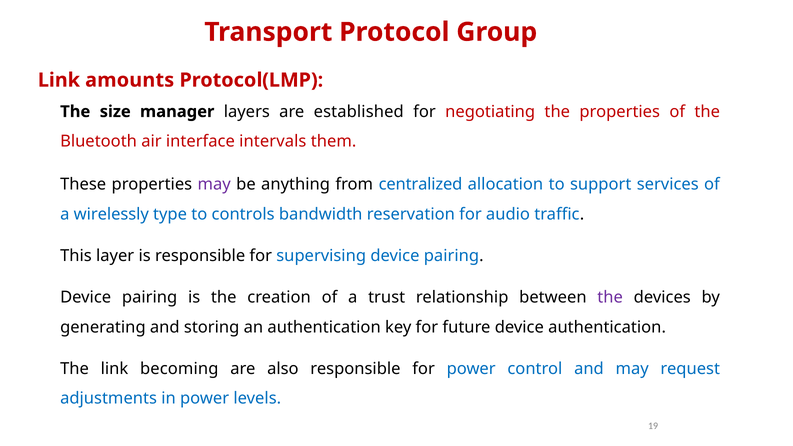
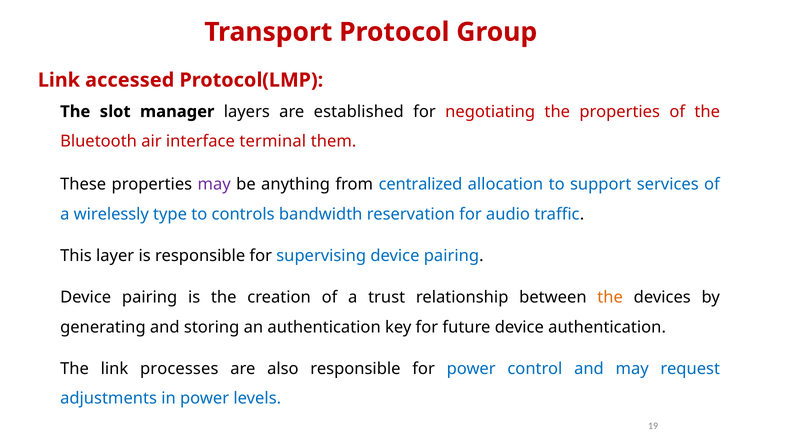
amounts: amounts -> accessed
size: size -> slot
intervals: intervals -> terminal
the at (610, 297) colour: purple -> orange
becoming: becoming -> processes
